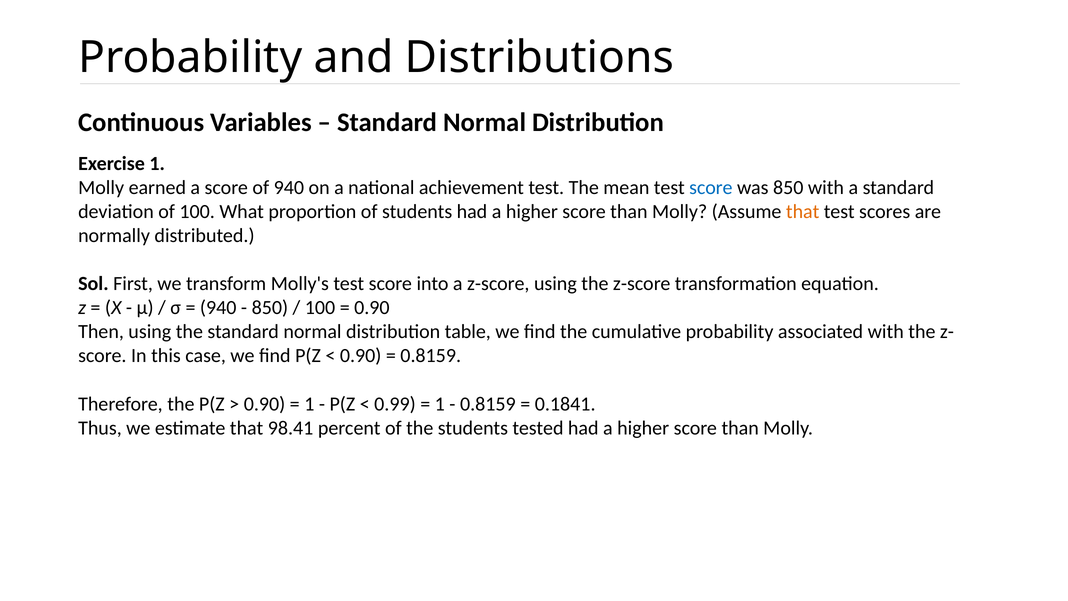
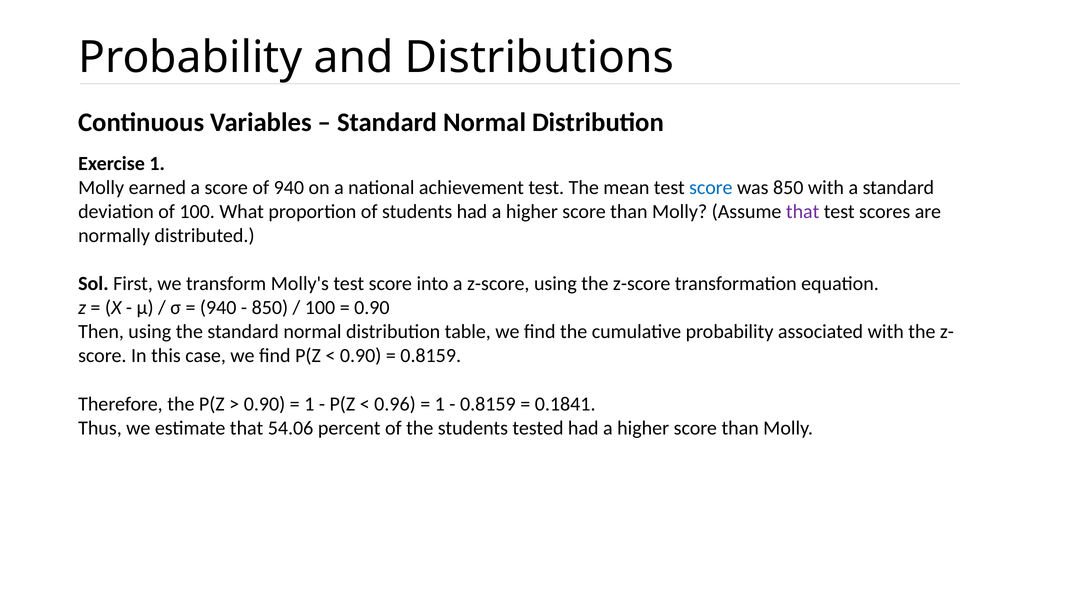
that at (803, 211) colour: orange -> purple
0.99: 0.99 -> 0.96
98.41: 98.41 -> 54.06
